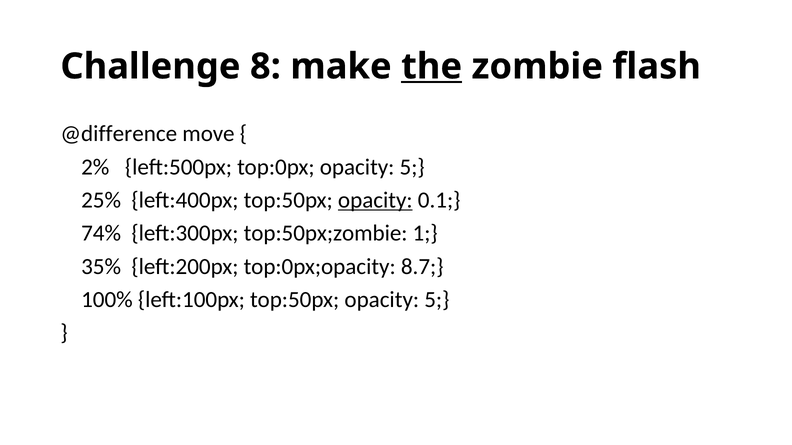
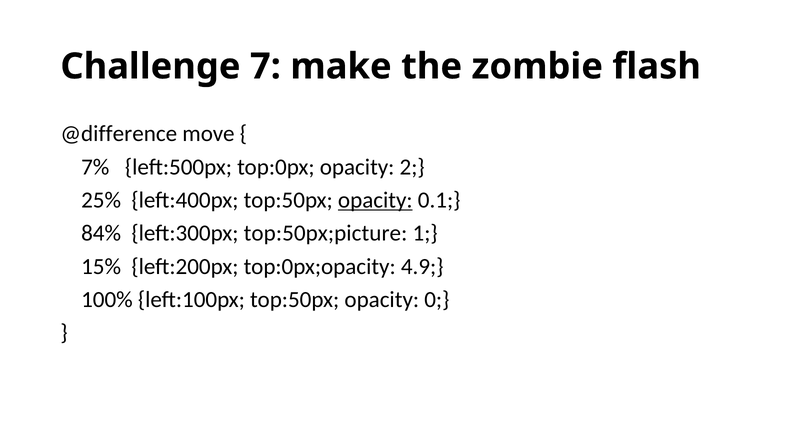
8: 8 -> 7
the underline: present -> none
2%: 2% -> 7%
top:0px opacity 5: 5 -> 2
74%: 74% -> 84%
top:50px;zombie: top:50px;zombie -> top:50px;picture
35%: 35% -> 15%
8.7: 8.7 -> 4.9
top:50px opacity 5: 5 -> 0
